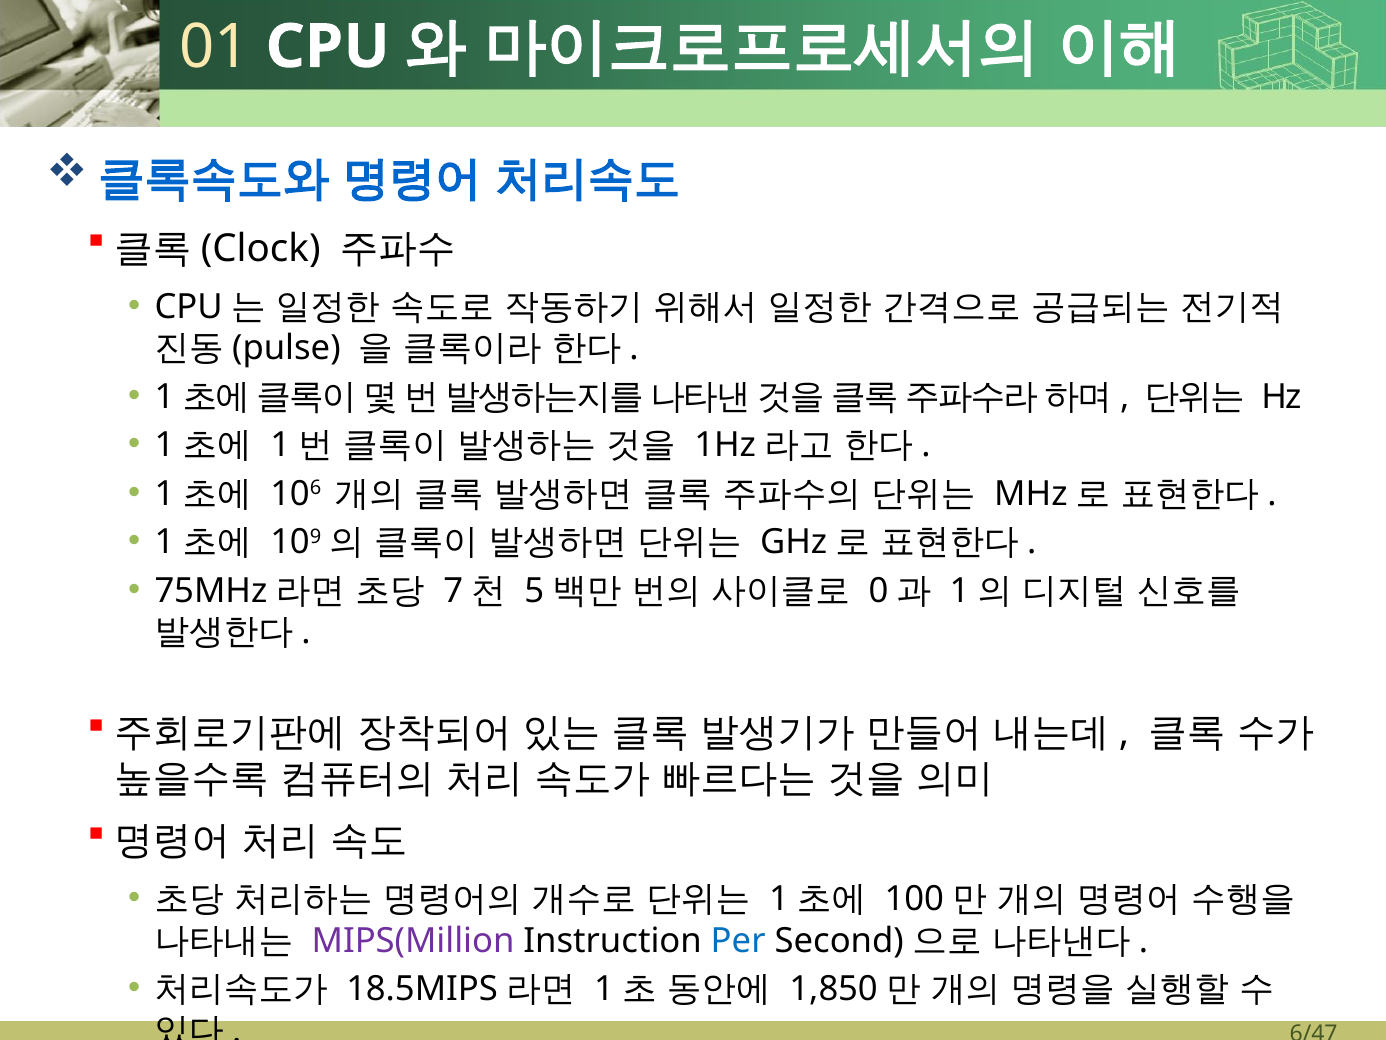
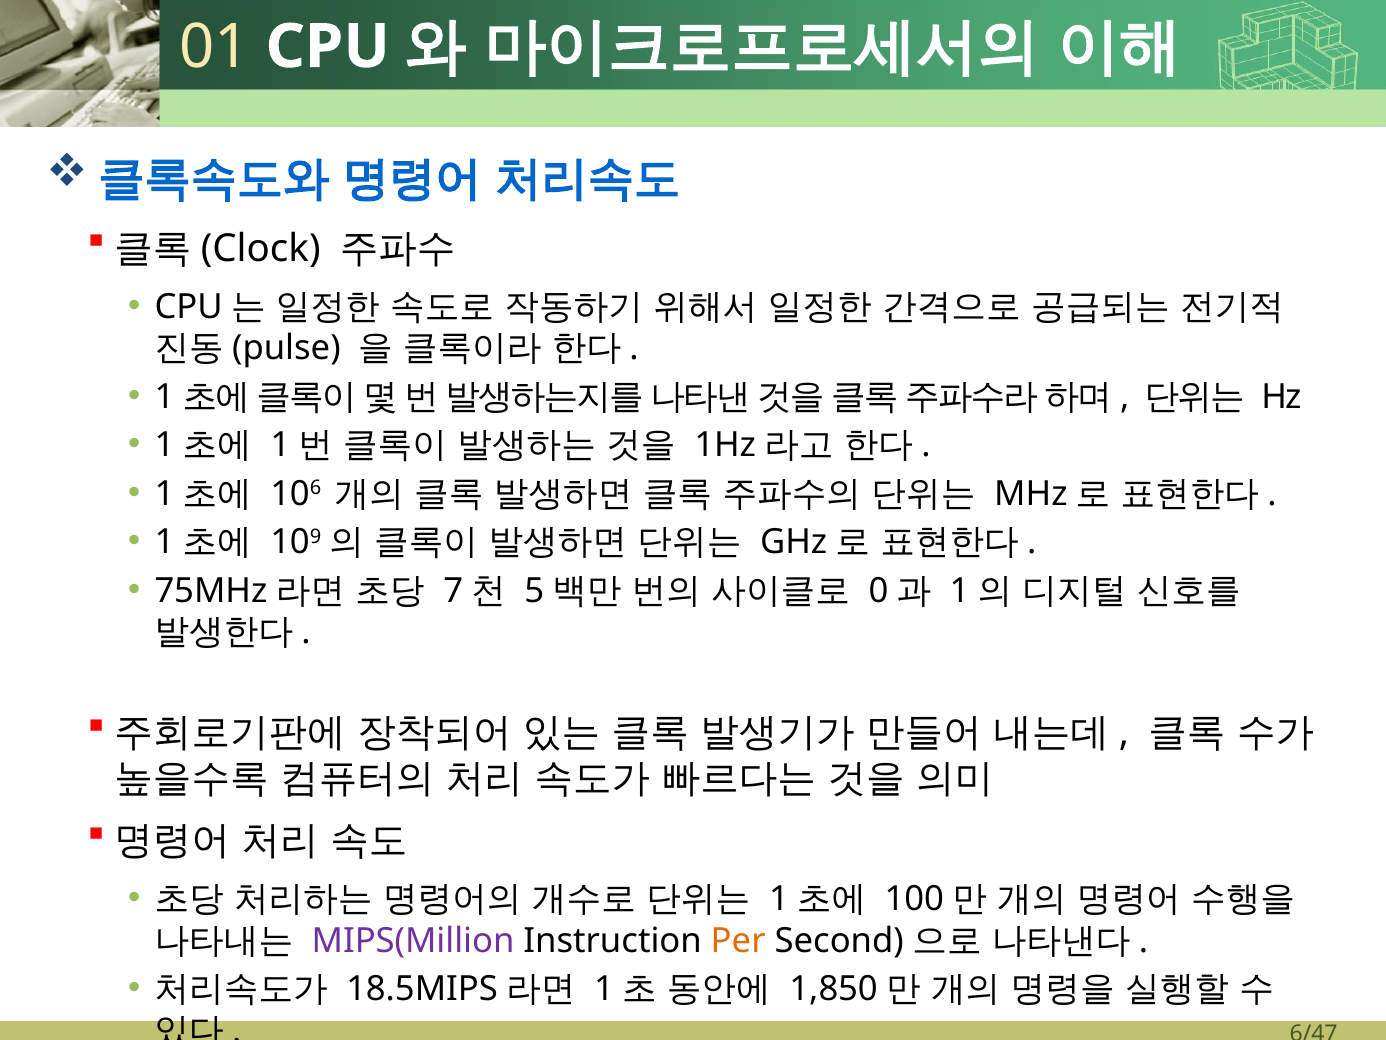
Per colour: blue -> orange
